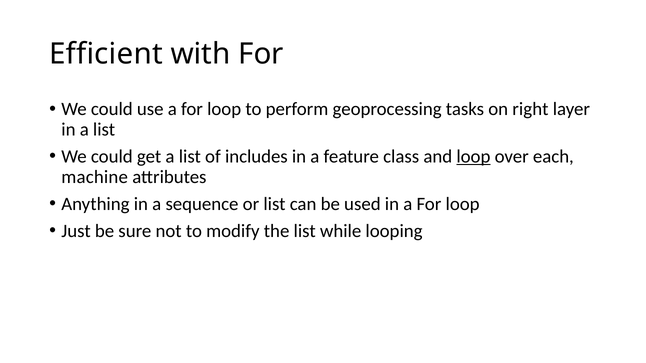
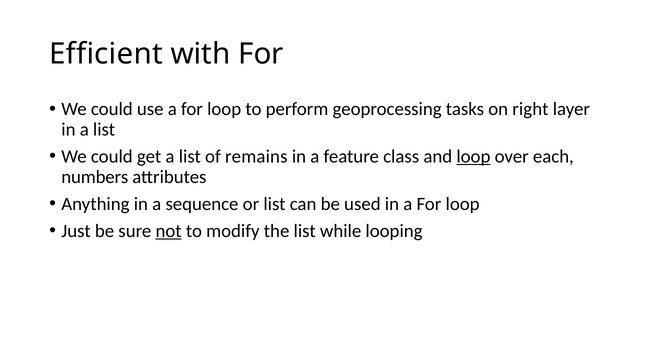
includes: includes -> remains
machine: machine -> numbers
not underline: none -> present
